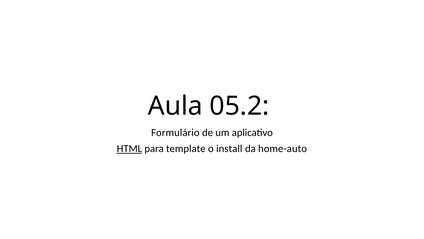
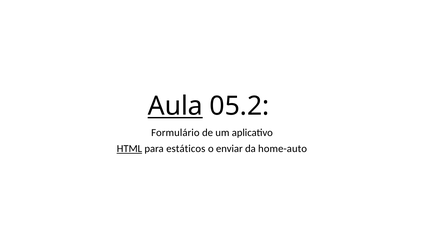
Aula underline: none -> present
template: template -> estáticos
install: install -> enviar
